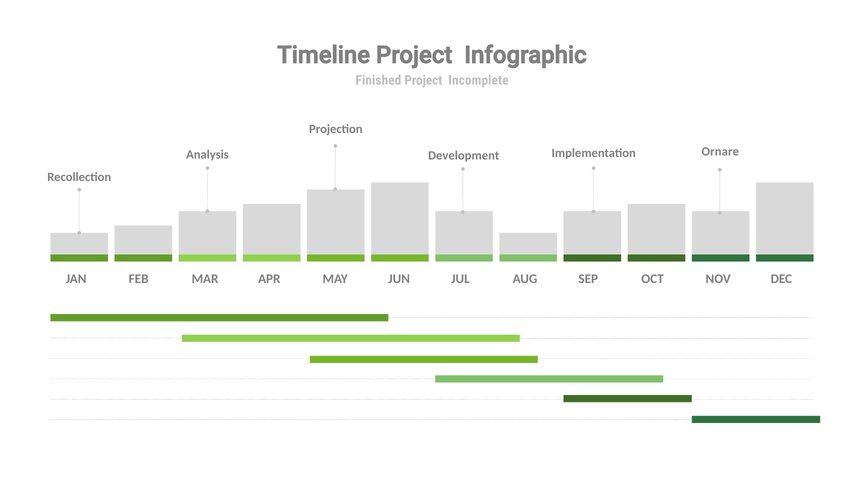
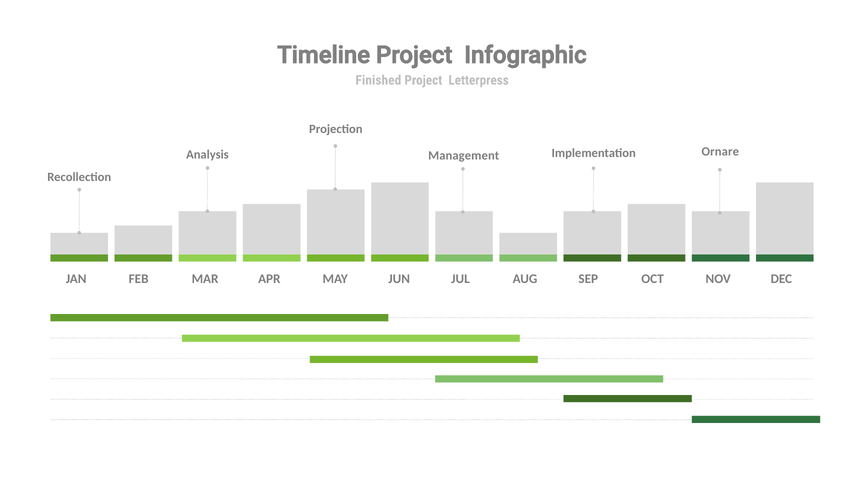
Incomplete: Incomplete -> Letterpress
Development: Development -> Management
